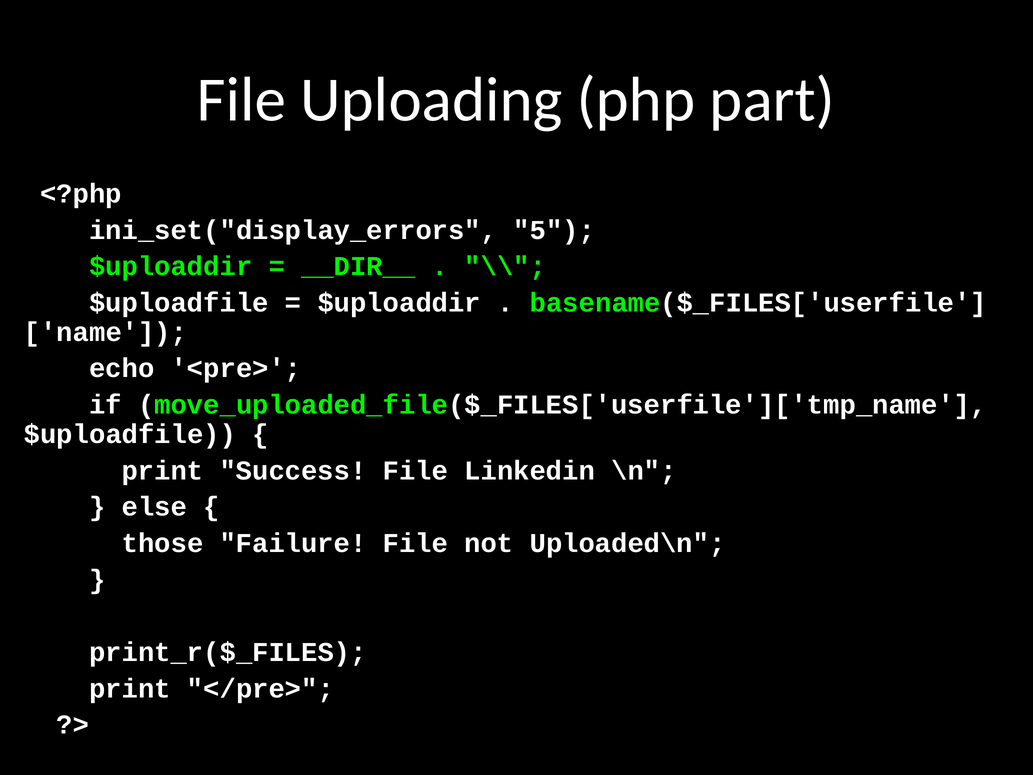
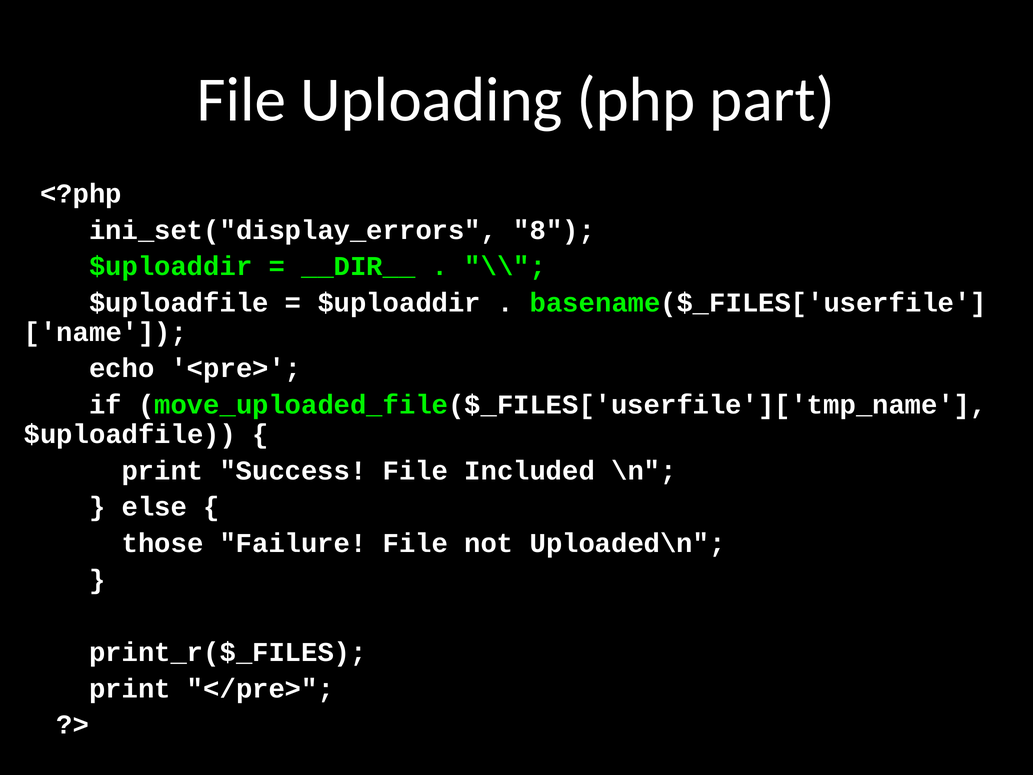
5: 5 -> 8
Linkedin: Linkedin -> Included
